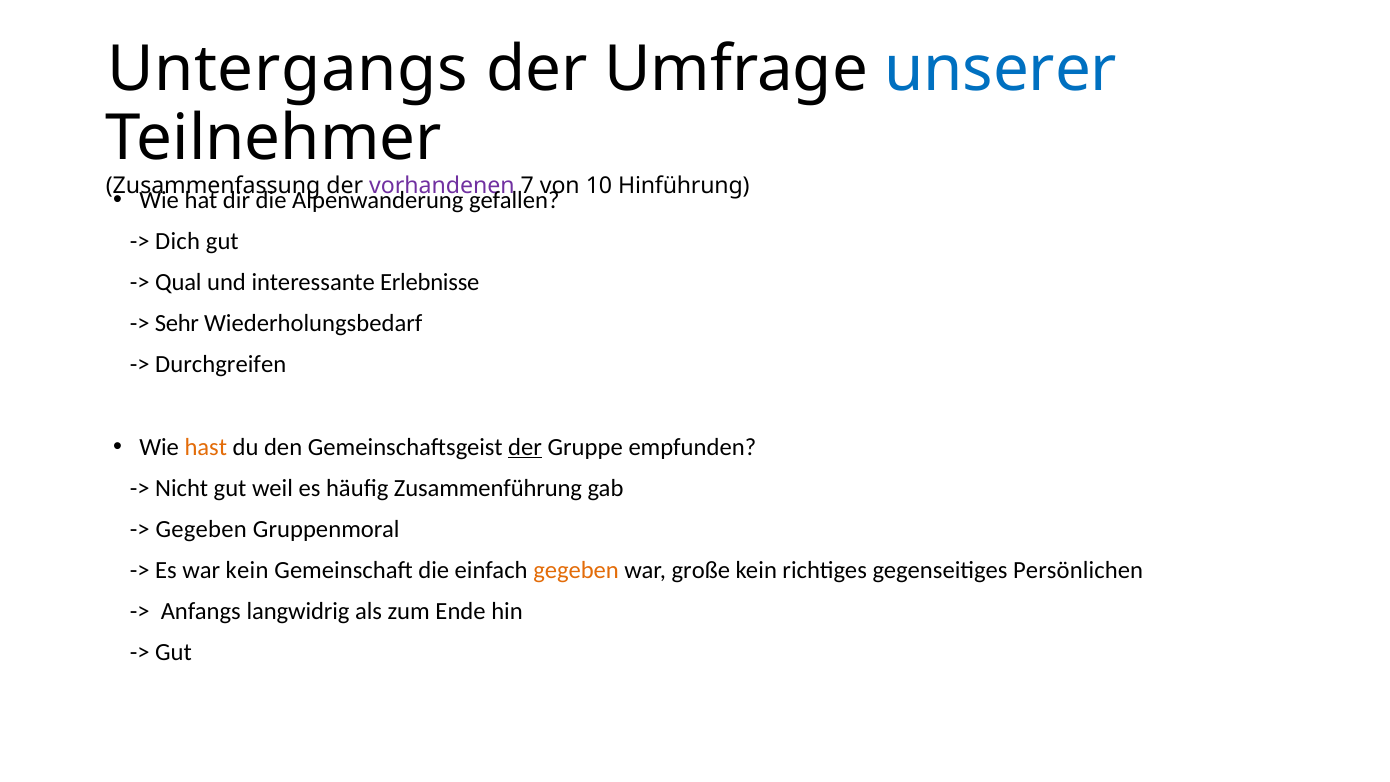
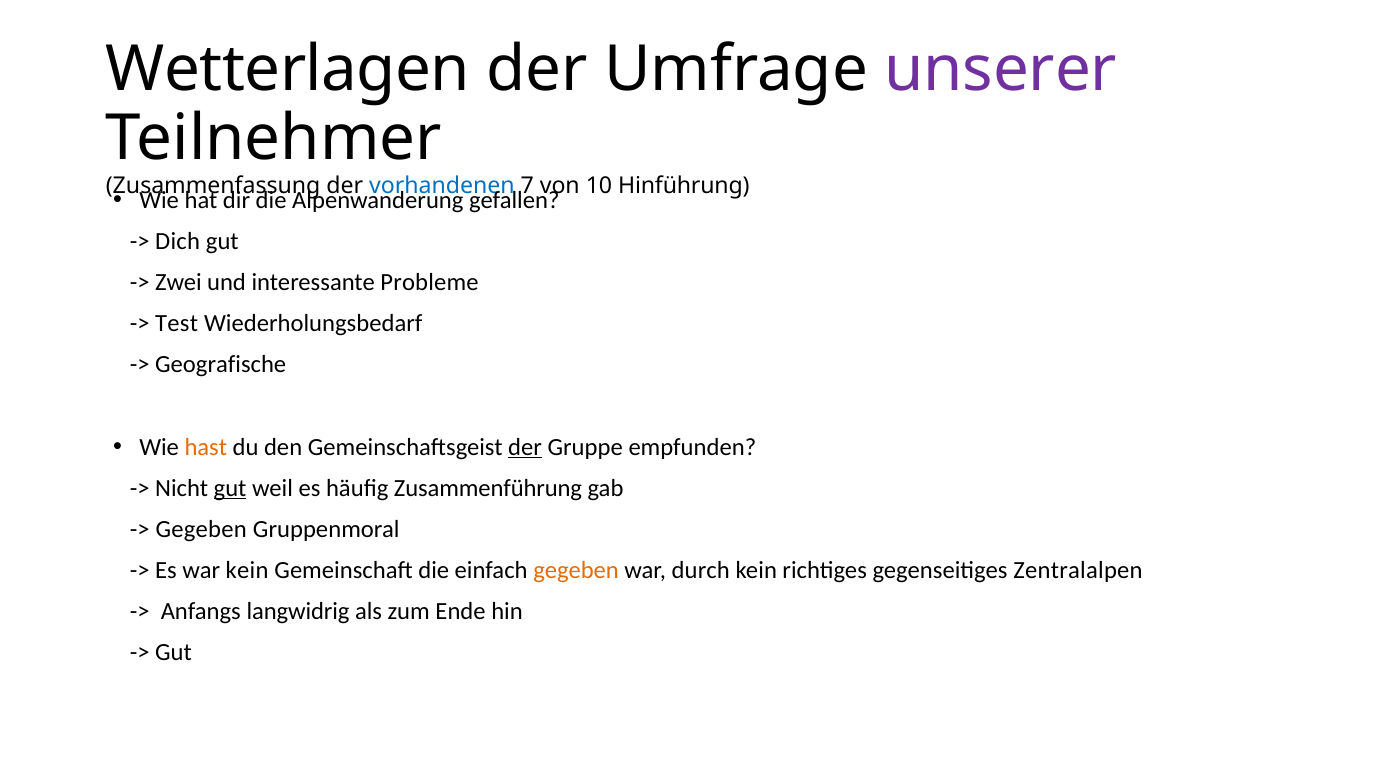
Untergangs: Untergangs -> Wetterlagen
unserer colour: blue -> purple
vorhandenen colour: purple -> blue
Qual: Qual -> Zwei
Erlebnisse: Erlebnisse -> Probleme
Sehr: Sehr -> Test
Durchgreifen: Durchgreifen -> Geografische
gut at (230, 488) underline: none -> present
große: große -> durch
Persönlichen: Persönlichen -> Zentralalpen
